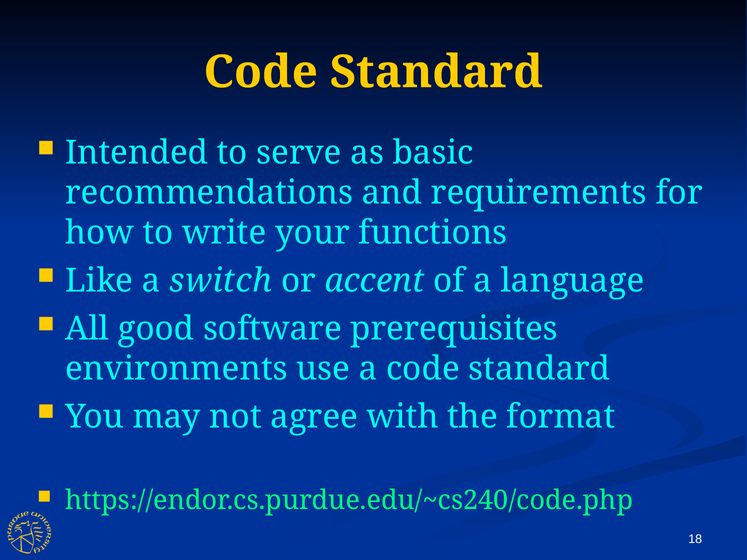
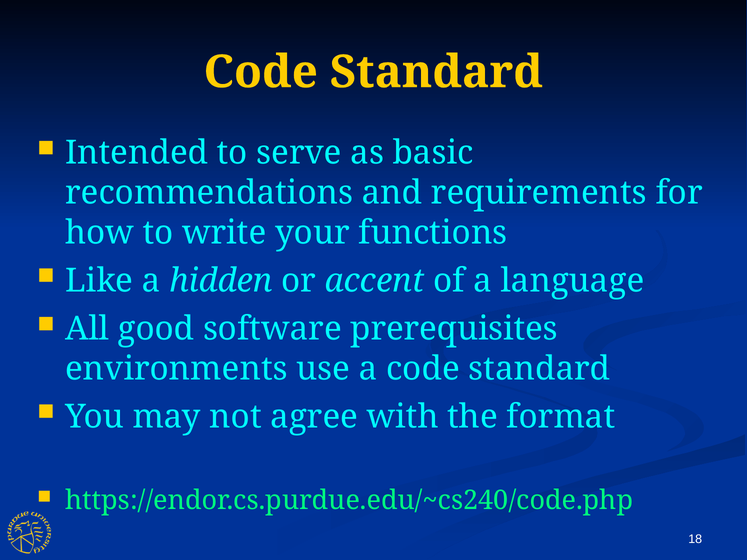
switch: switch -> hidden
